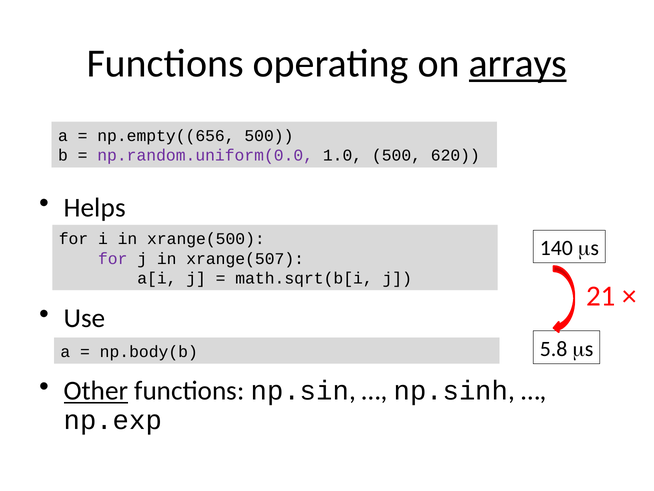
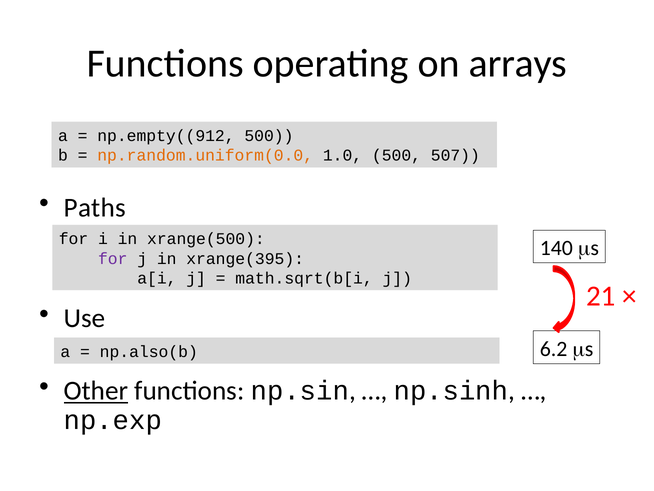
arrays underline: present -> none
np.empty((656: np.empty((656 -> np.empty((912
np.random.uniform(0.0 colour: purple -> orange
620: 620 -> 507
Helps: Helps -> Paths
xrange(507: xrange(507 -> xrange(395
5.8: 5.8 -> 6.2
np.body(b: np.body(b -> np.also(b
